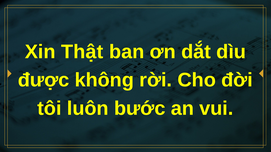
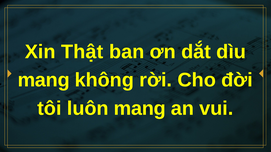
được at (44, 80): được -> mang
luôn bước: bước -> mang
